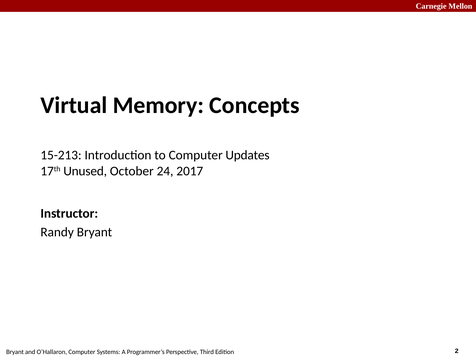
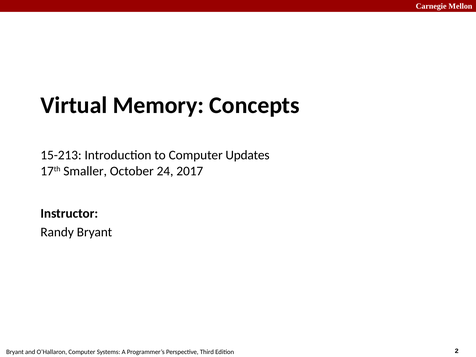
Unused: Unused -> Smaller
